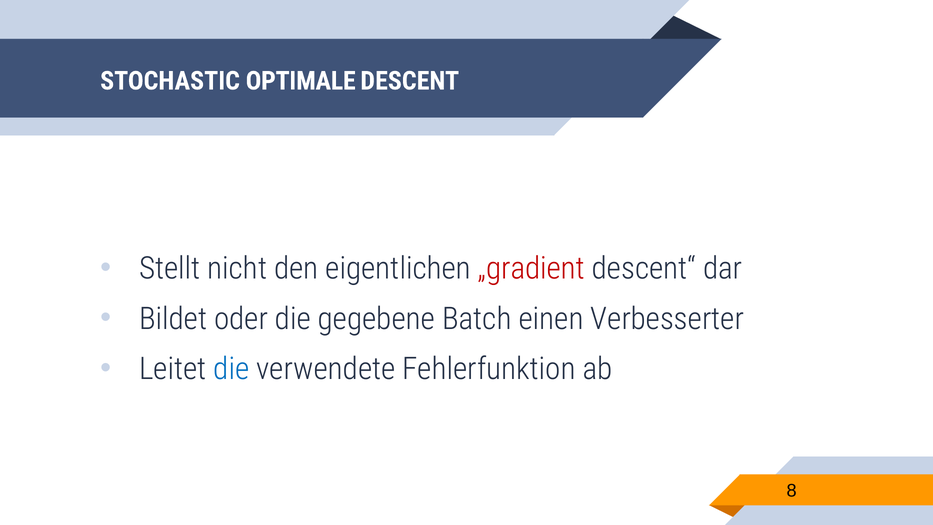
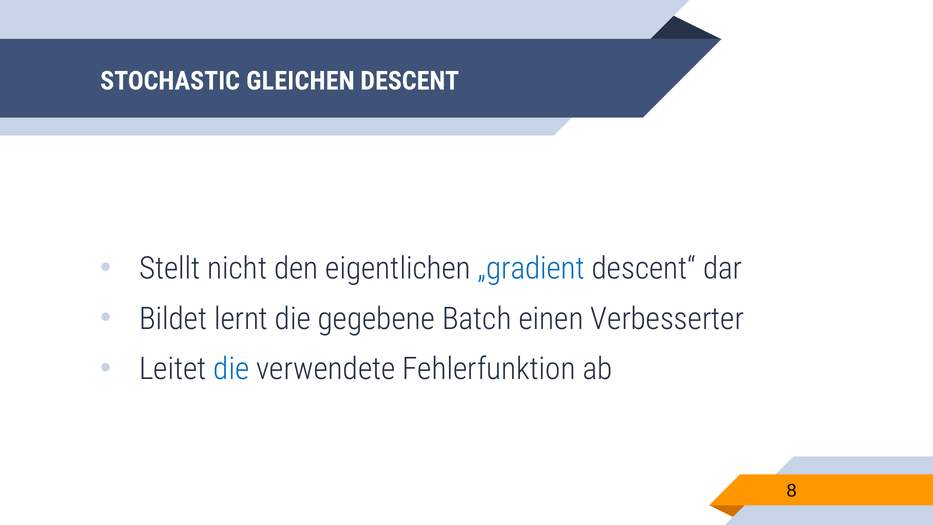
OPTIMALE: OPTIMALE -> GLEICHEN
„gradient colour: red -> blue
oder: oder -> lernt
